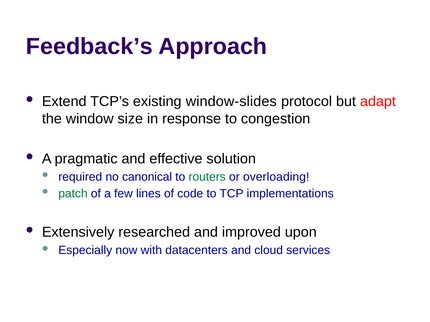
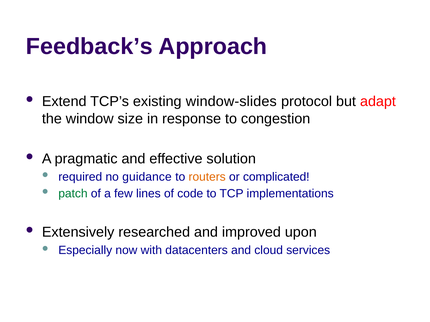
canonical: canonical -> guidance
routers colour: green -> orange
overloading: overloading -> complicated
